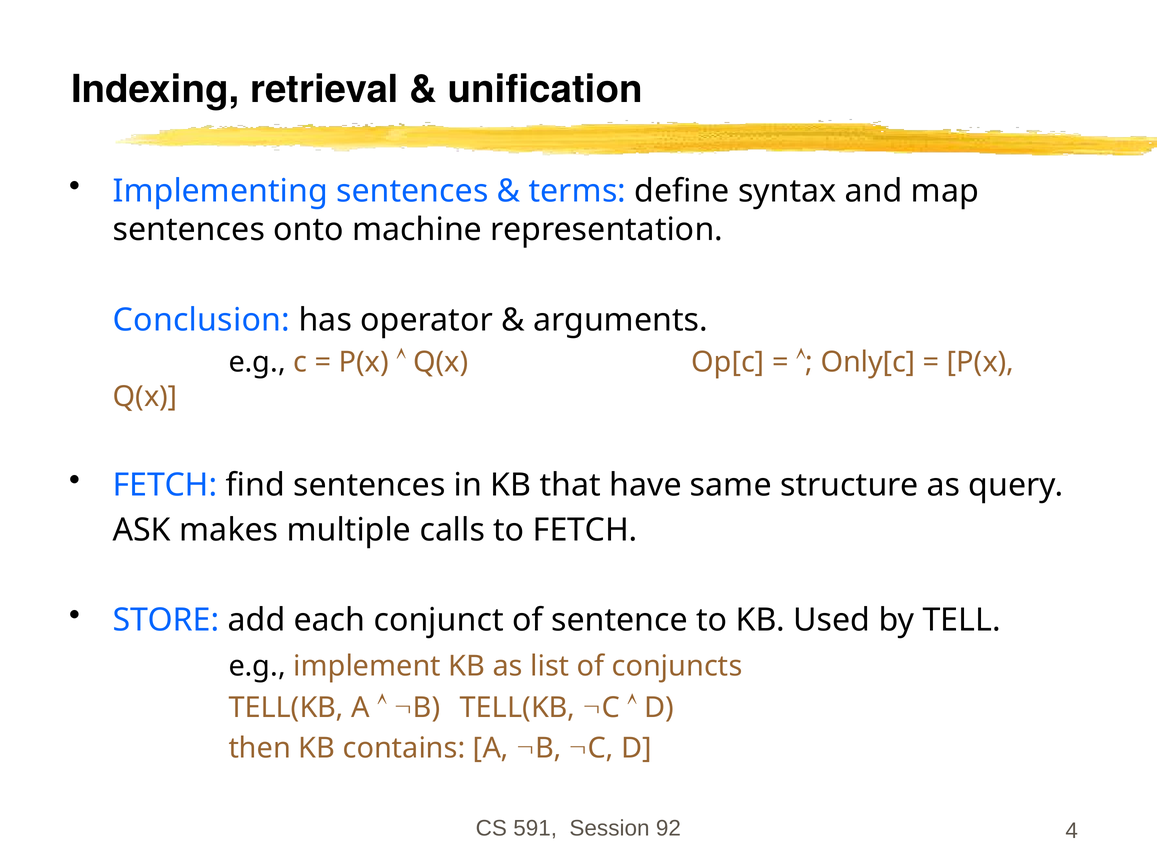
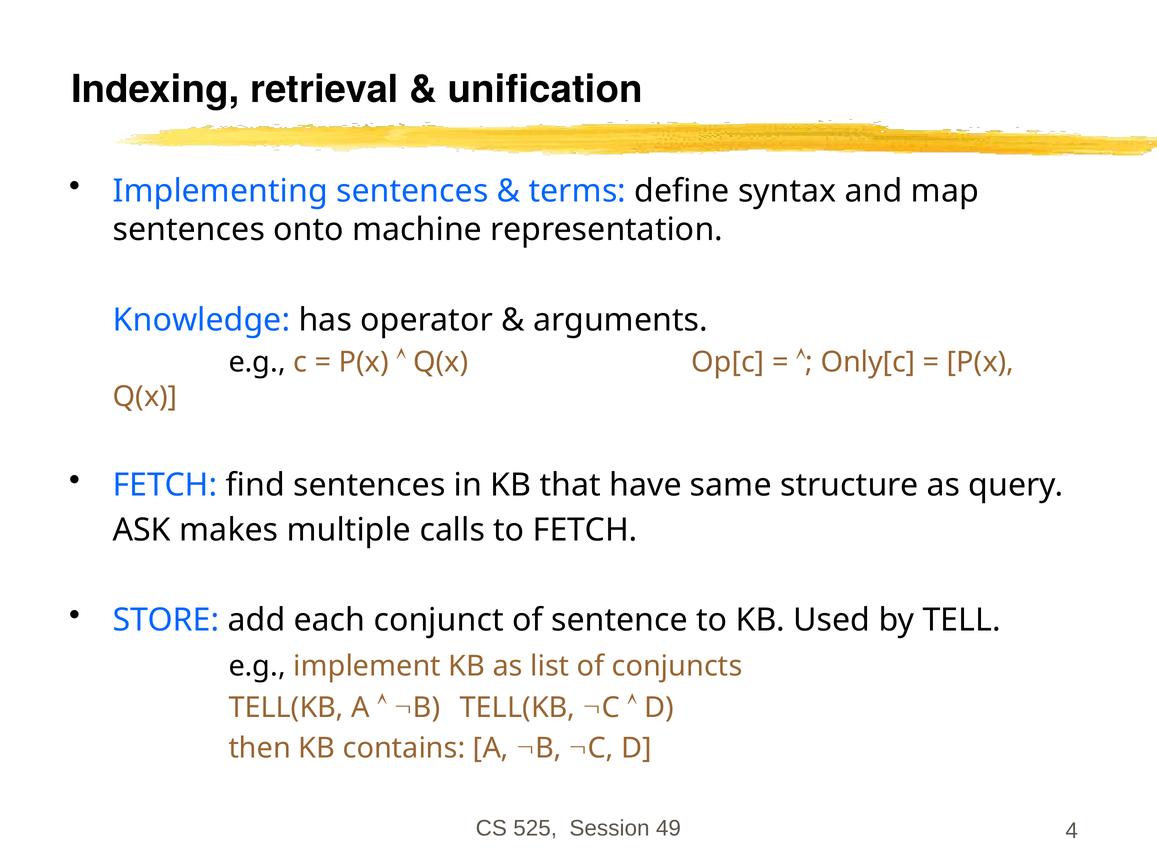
Conclusion: Conclusion -> Knowledge
591: 591 -> 525
92: 92 -> 49
